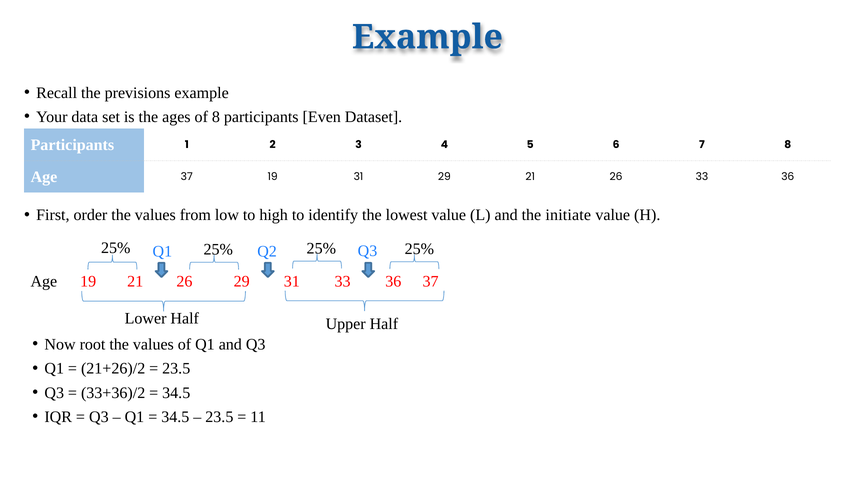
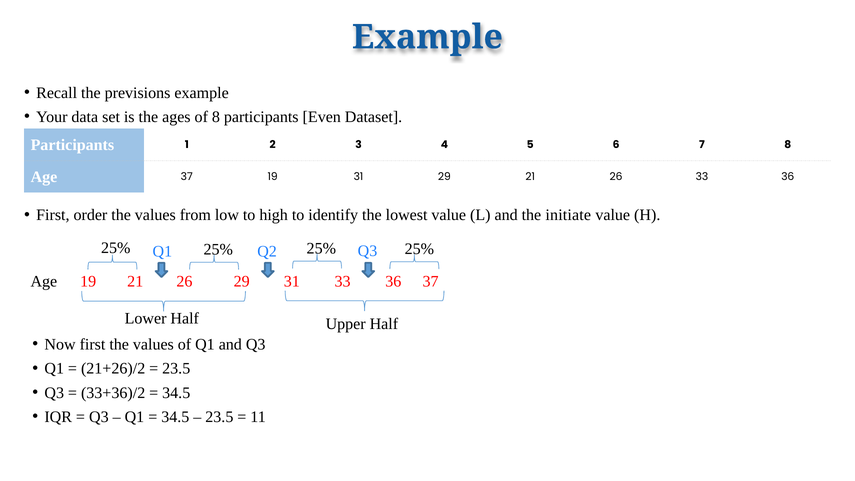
Now root: root -> first
